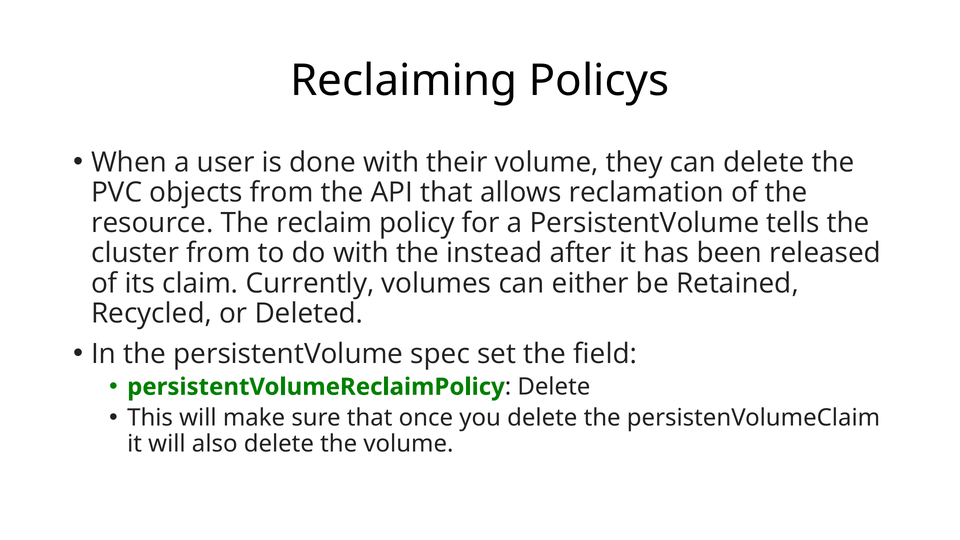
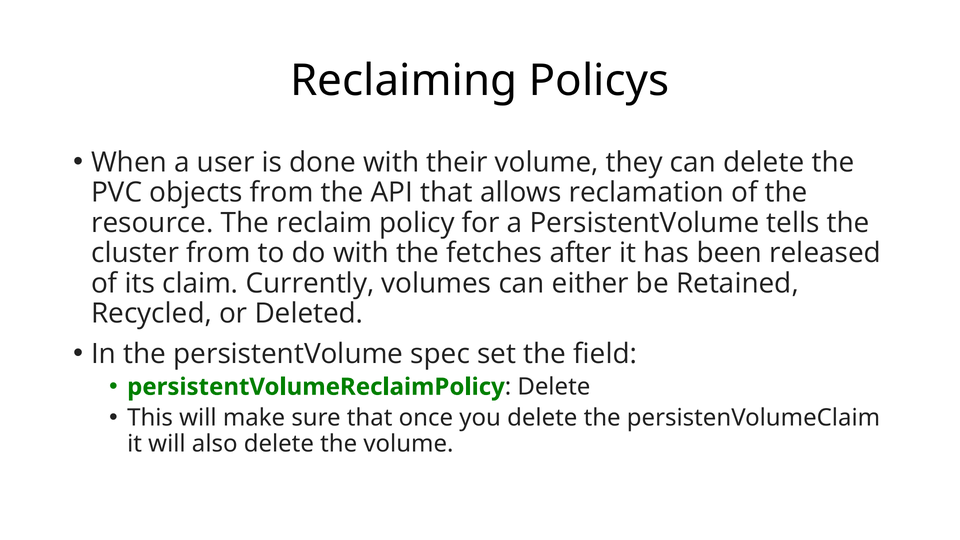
instead: instead -> fetches
